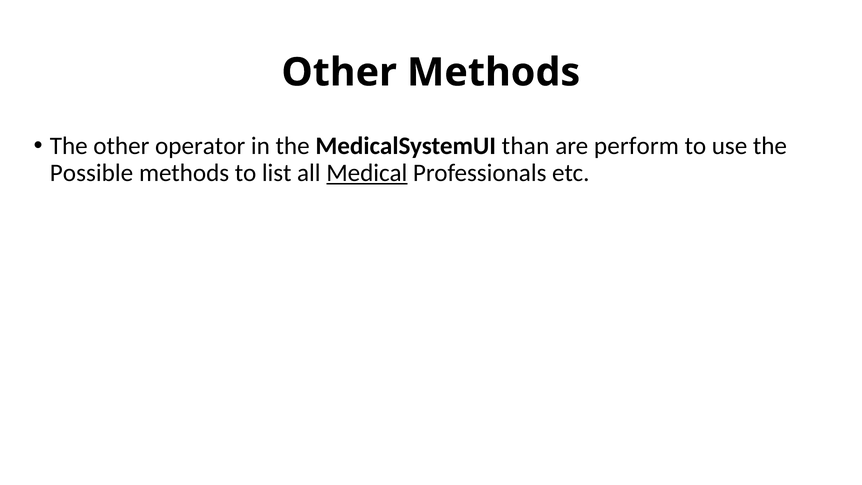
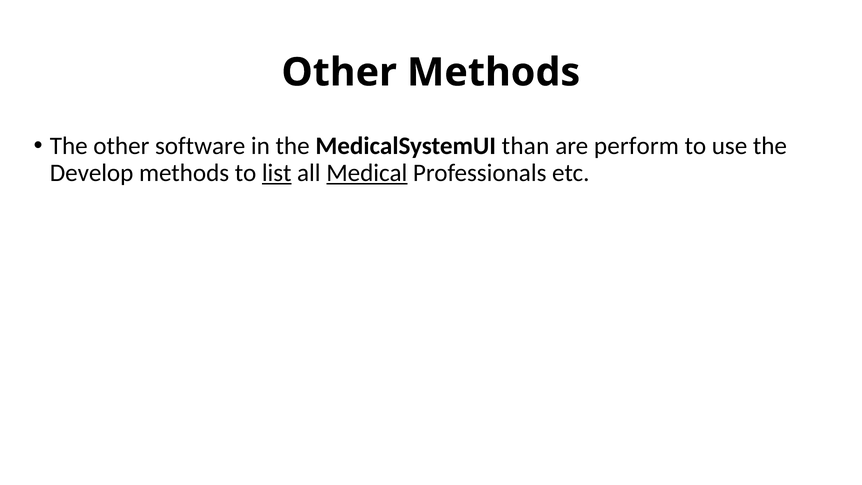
operator: operator -> software
Possible: Possible -> Develop
list underline: none -> present
